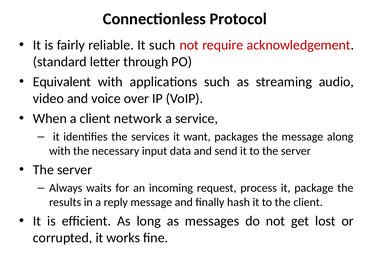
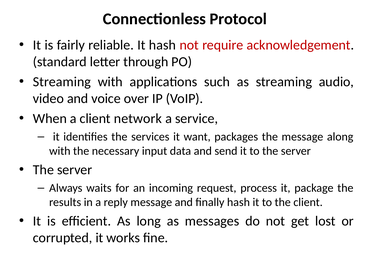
It such: such -> hash
Equivalent at (62, 82): Equivalent -> Streaming
